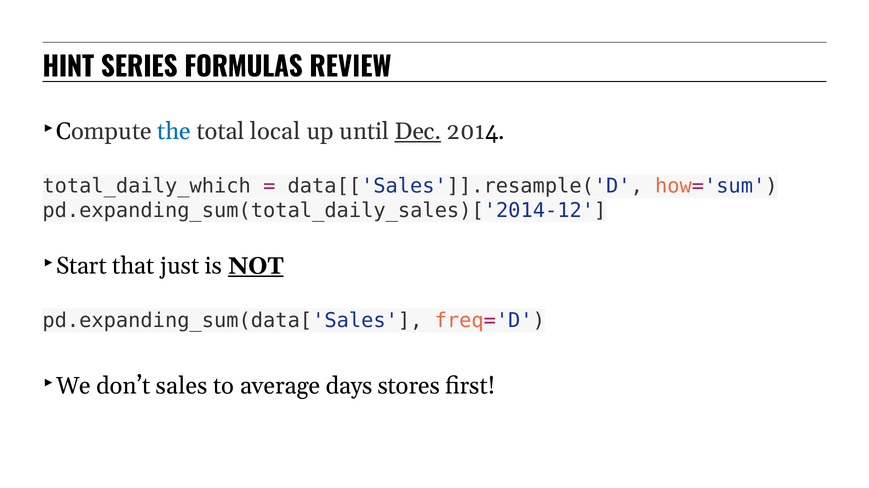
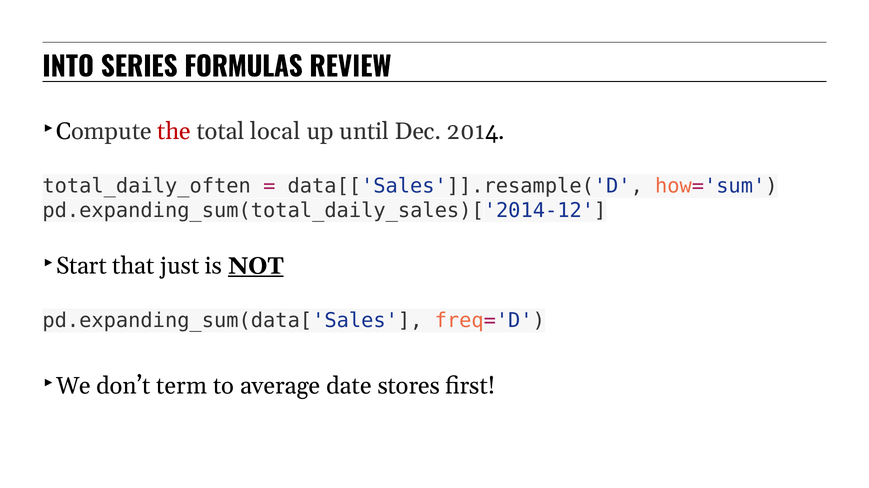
HINT: HINT -> INTO
the colour: blue -> red
Dec underline: present -> none
total_daily_which: total_daily_which -> total_daily_often
sales: sales -> term
days: days -> date
